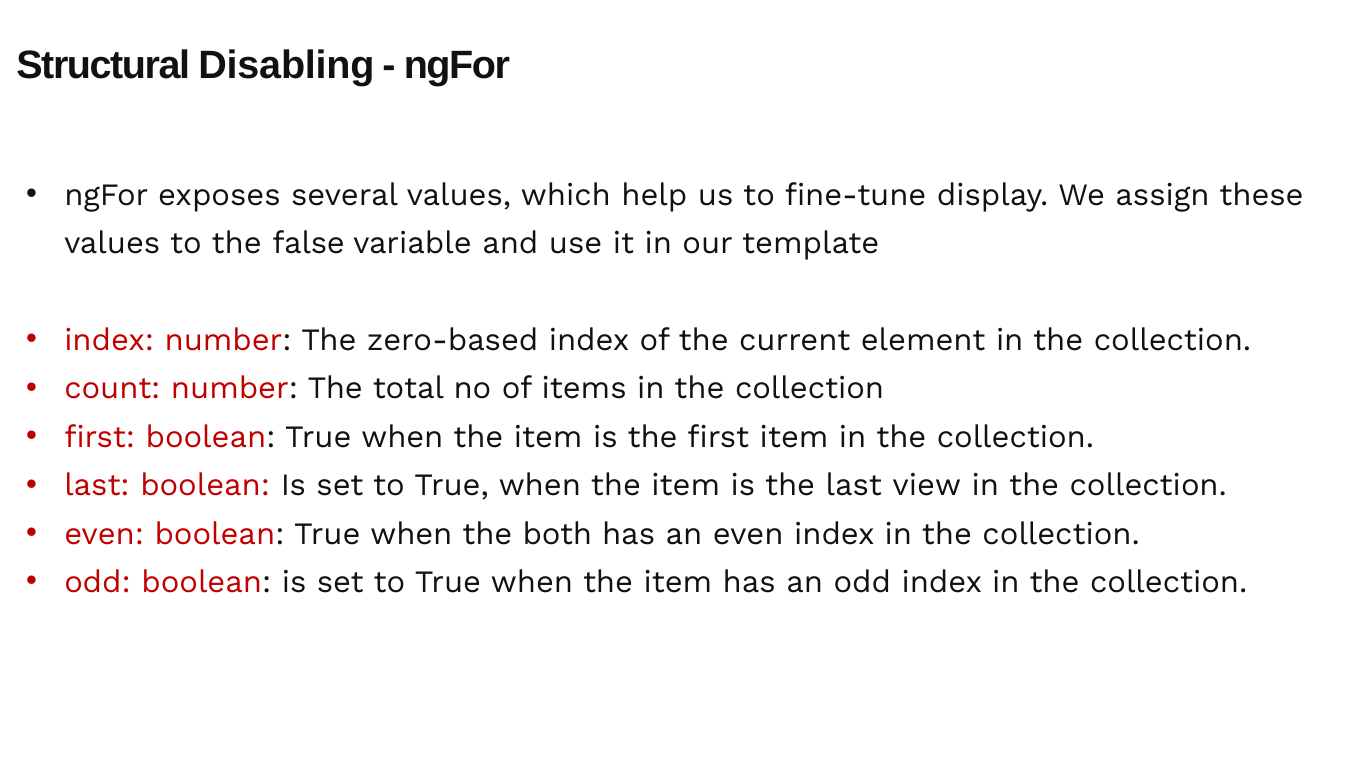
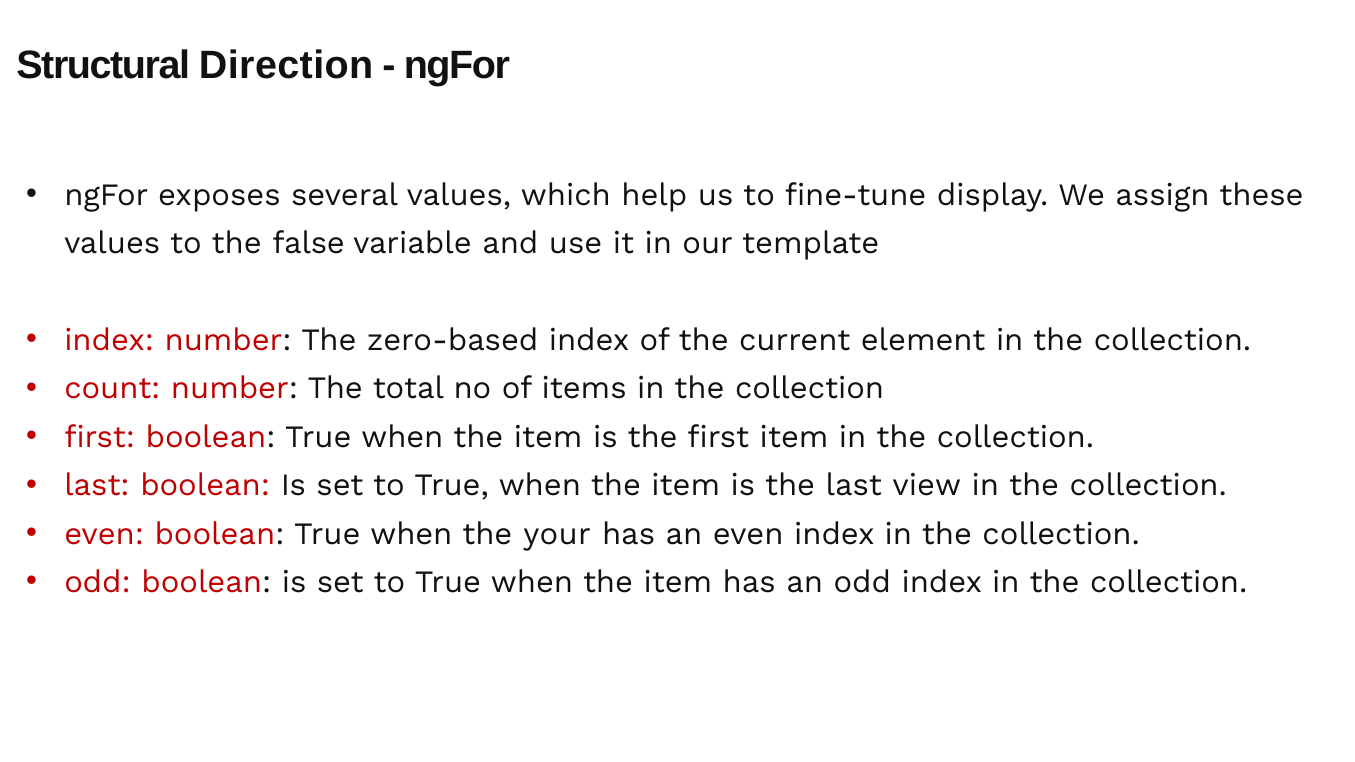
Disabling: Disabling -> Direction
both: both -> your
